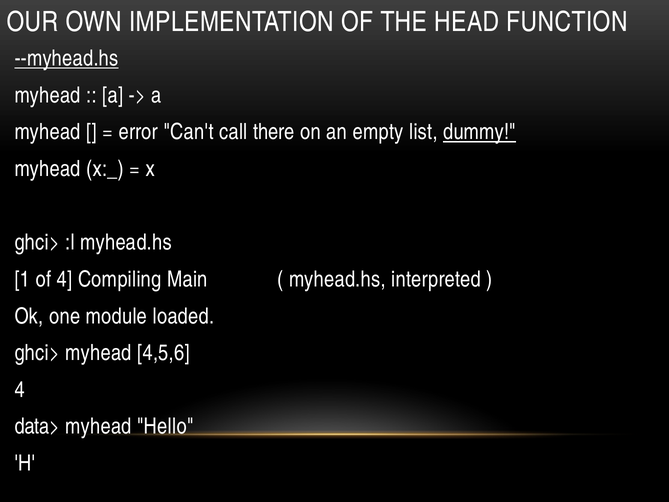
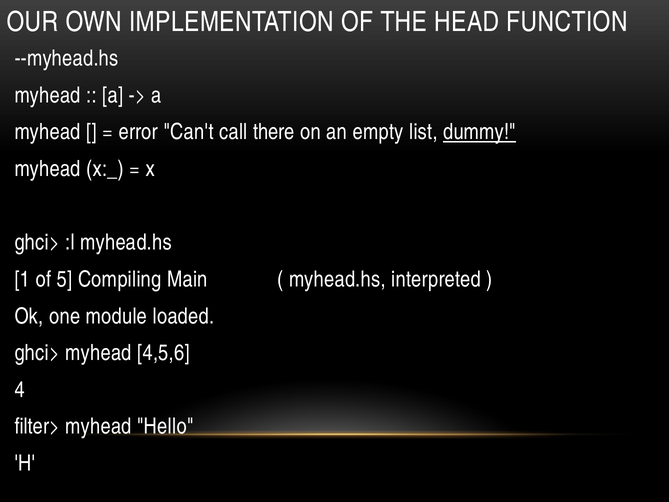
--myhead.hs underline: present -> none
of 4: 4 -> 5
data>: data> -> filter>
